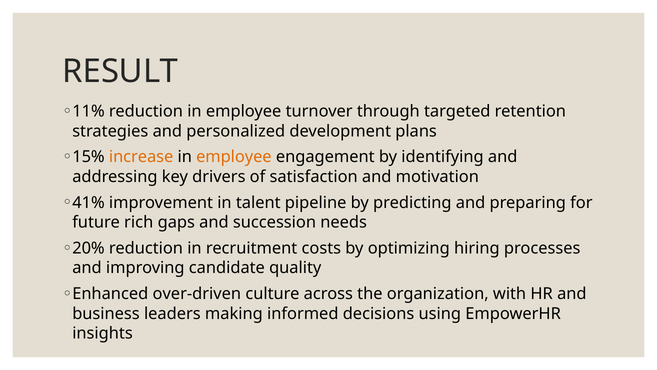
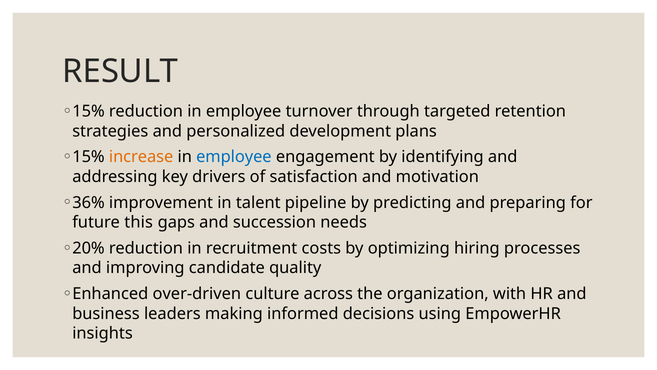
11% at (88, 111): 11% -> 15%
employee at (234, 157) colour: orange -> blue
41%: 41% -> 36%
rich: rich -> this
